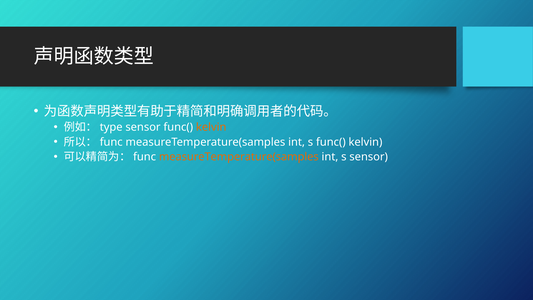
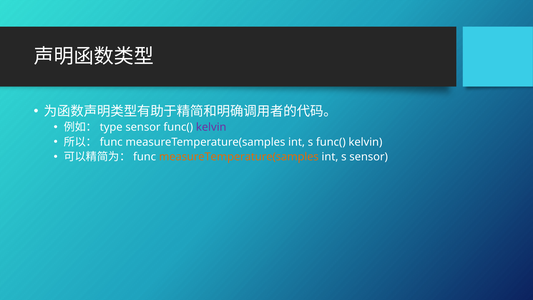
kelvin at (211, 127) colour: orange -> purple
